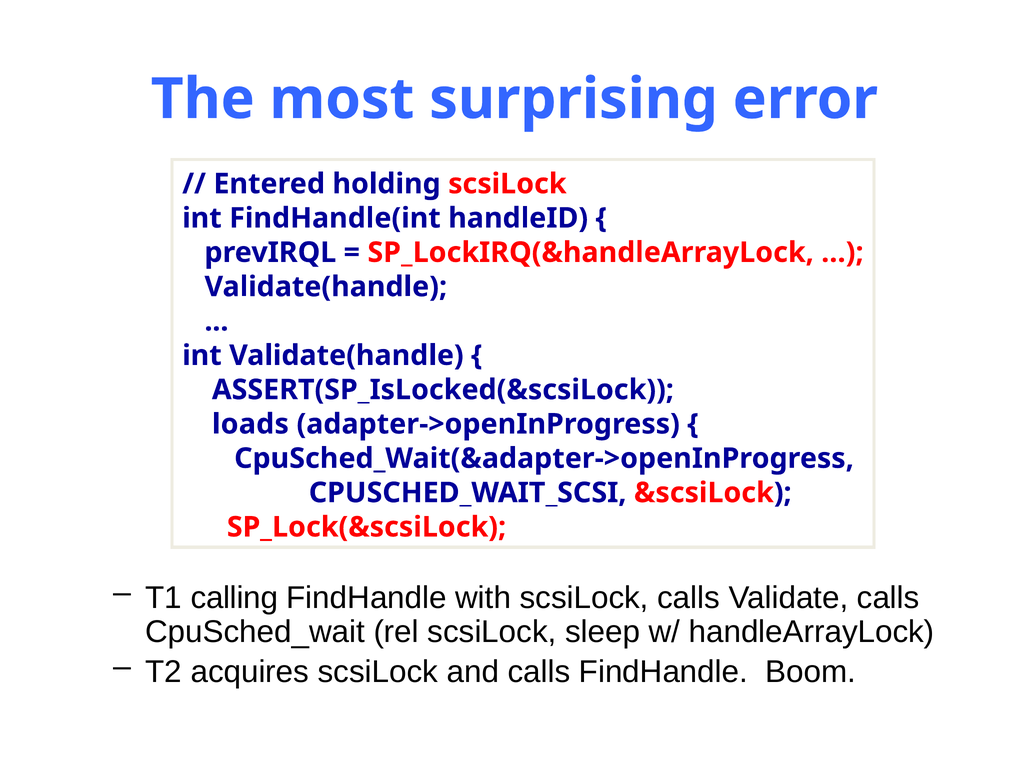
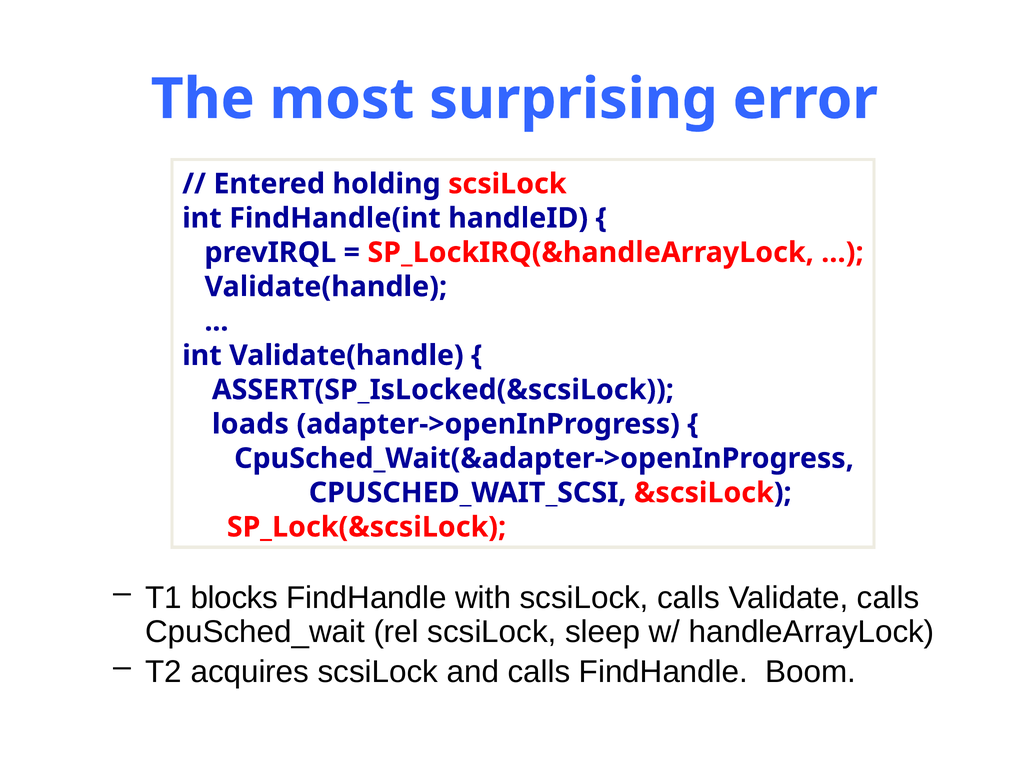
calling: calling -> blocks
